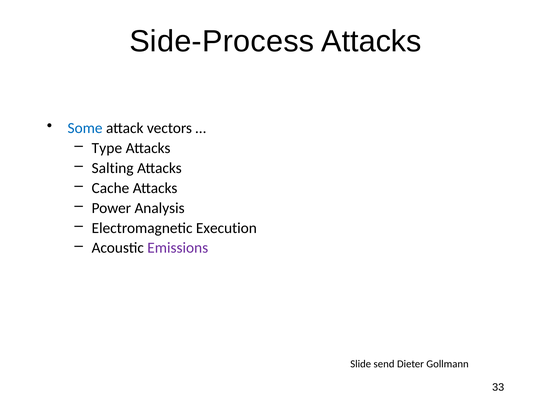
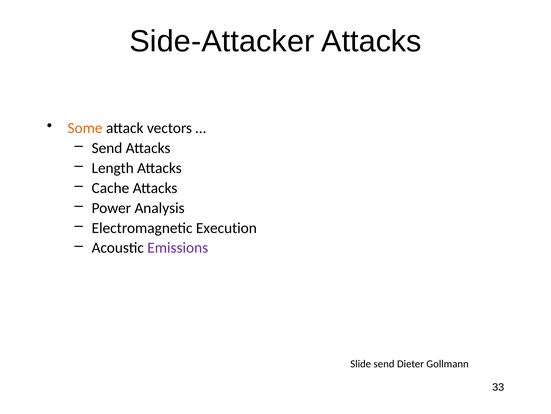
Side-Process: Side-Process -> Side-Attacker
Some colour: blue -> orange
Type at (107, 148): Type -> Send
Salting: Salting -> Length
